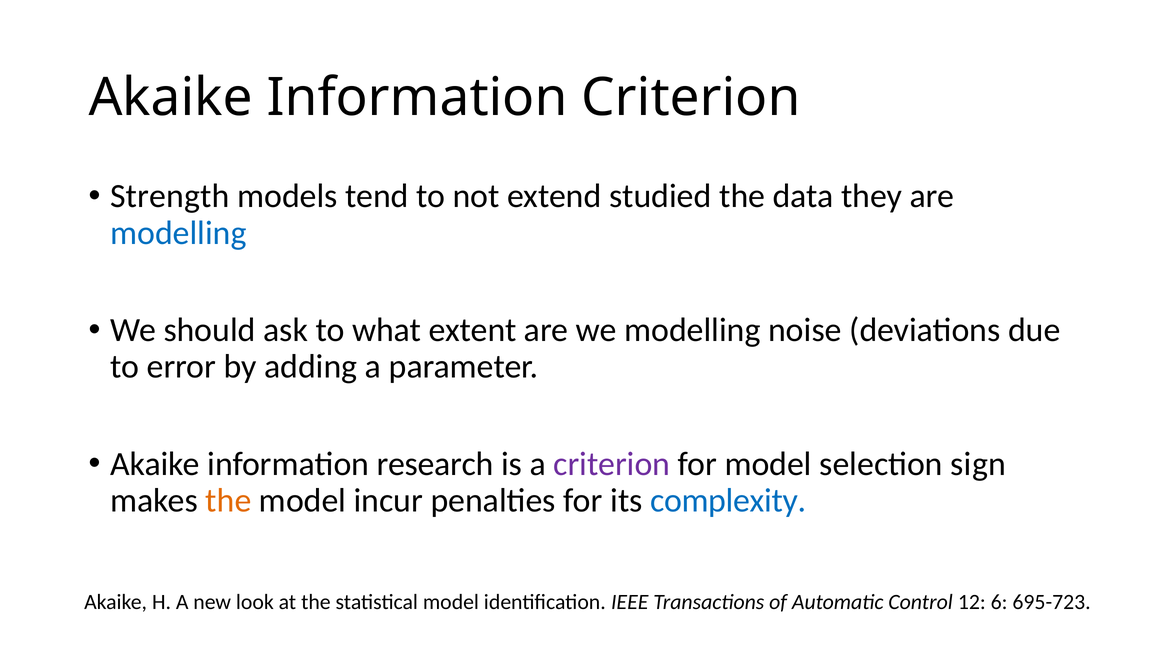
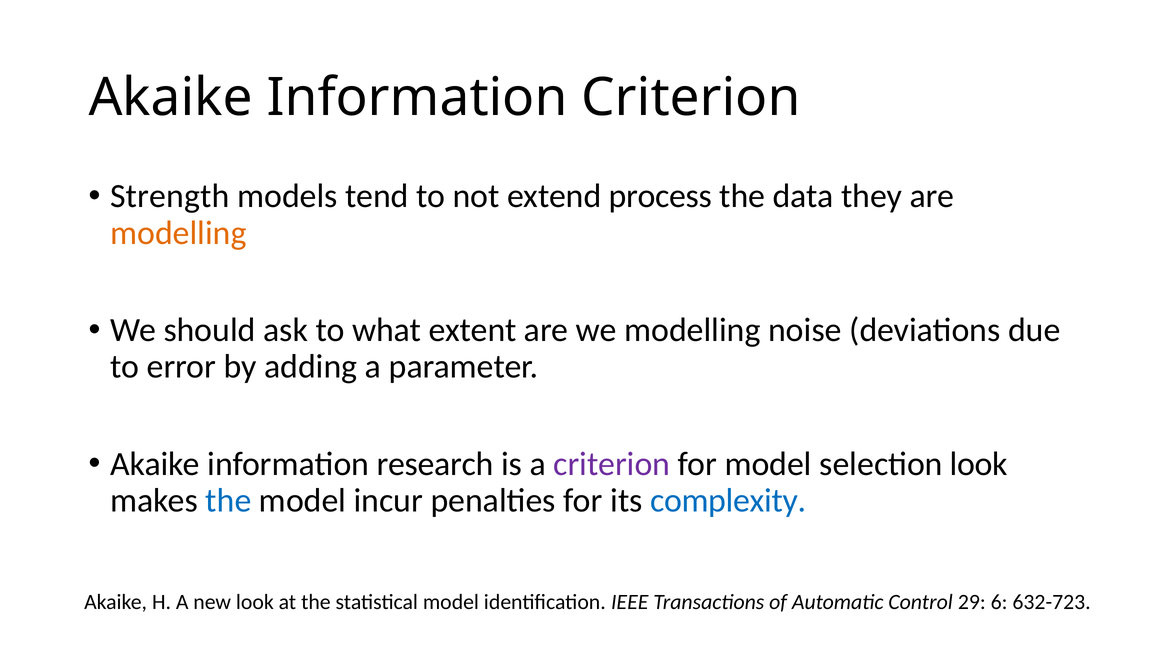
studied: studied -> process
modelling at (178, 233) colour: blue -> orange
selection sign: sign -> look
the at (228, 501) colour: orange -> blue
12: 12 -> 29
695-723: 695-723 -> 632-723
